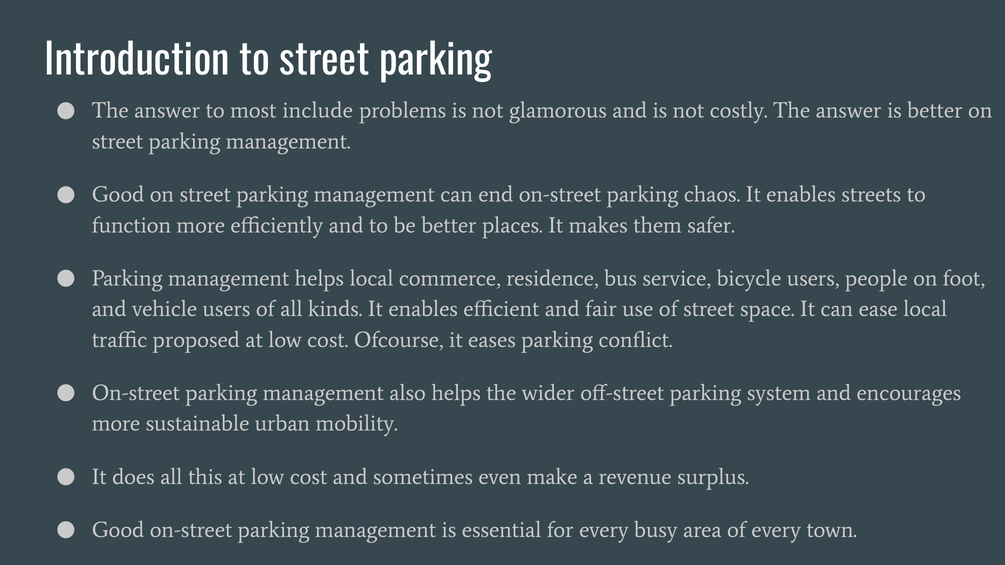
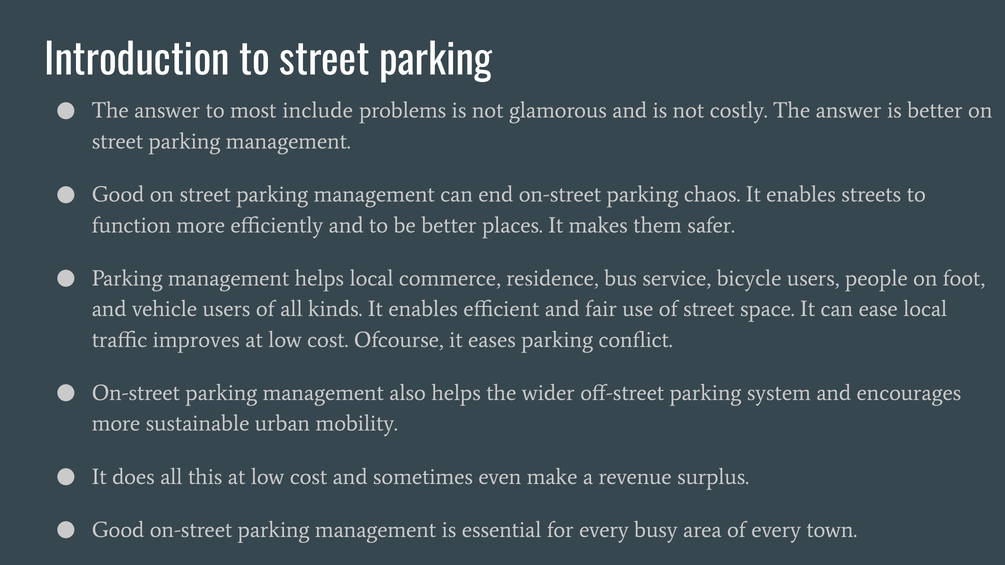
proposed: proposed -> improves
